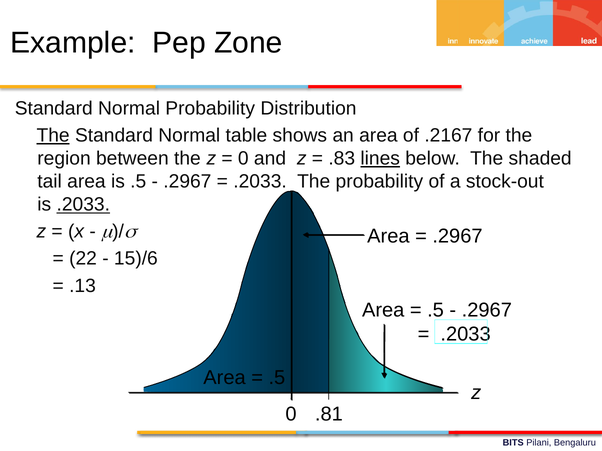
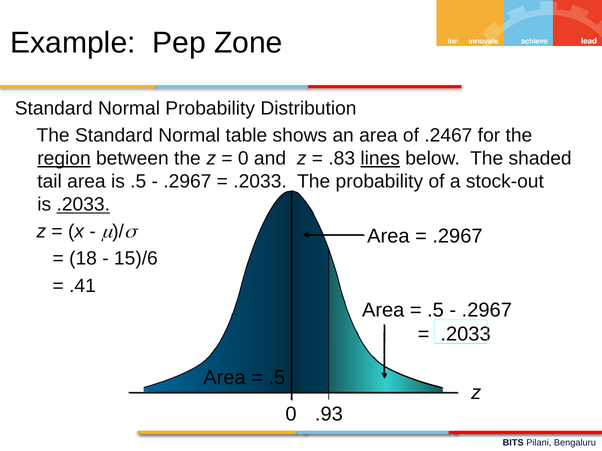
The at (53, 136) underline: present -> none
.2167: .2167 -> .2467
region underline: none -> present
22: 22 -> 18
.13: .13 -> .41
.81: .81 -> .93
